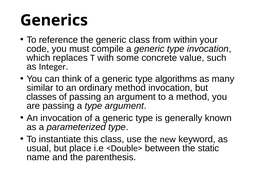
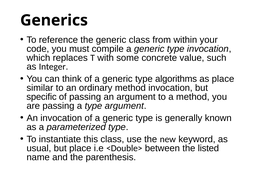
as many: many -> place
classes: classes -> specific
static: static -> listed
